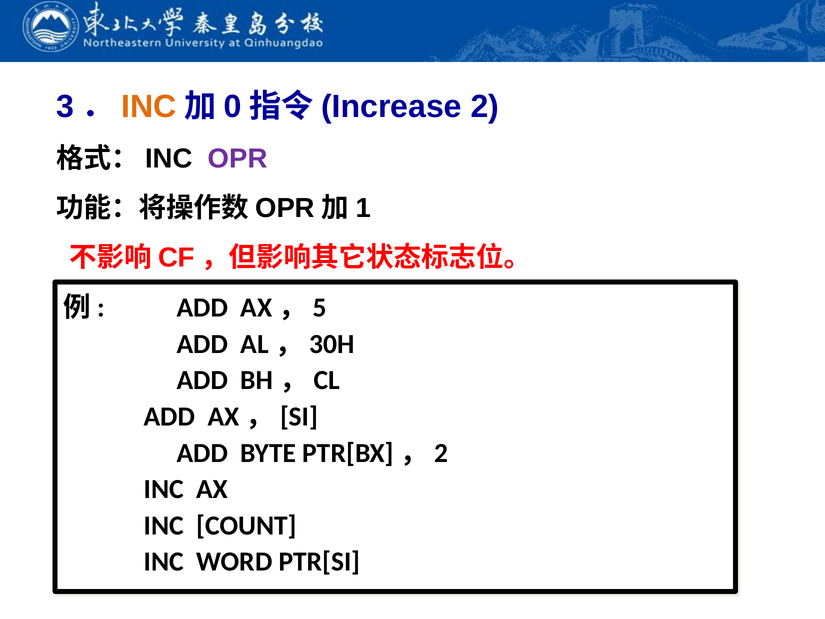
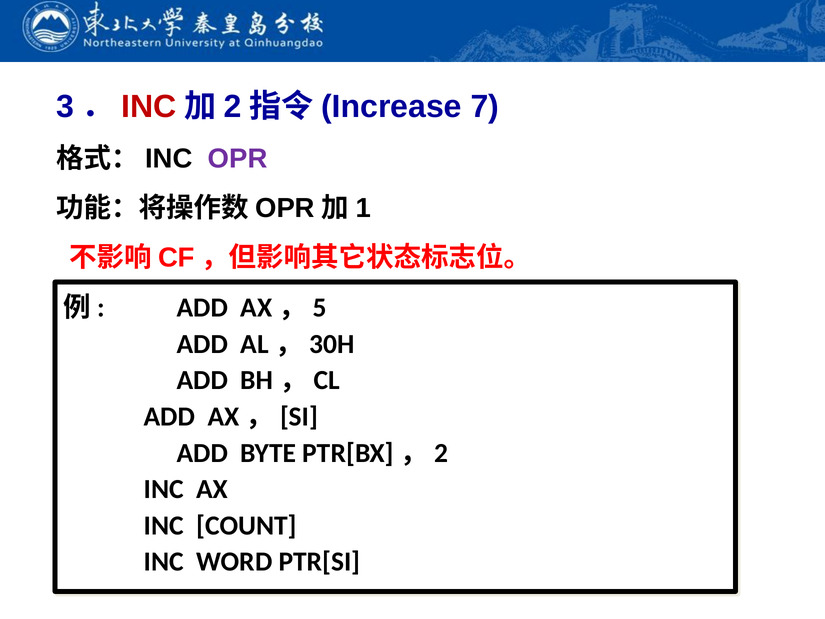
INC at (149, 107) colour: orange -> red
0: 0 -> 2
2: 2 -> 7
